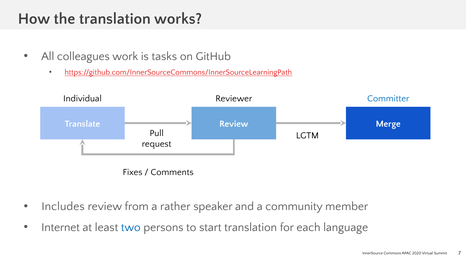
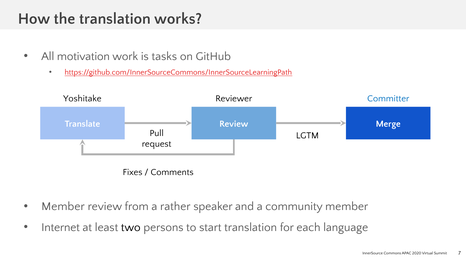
colleagues: colleagues -> motivation
Individual: Individual -> Yoshitake
Includes at (63, 207): Includes -> Member
two colour: blue -> black
